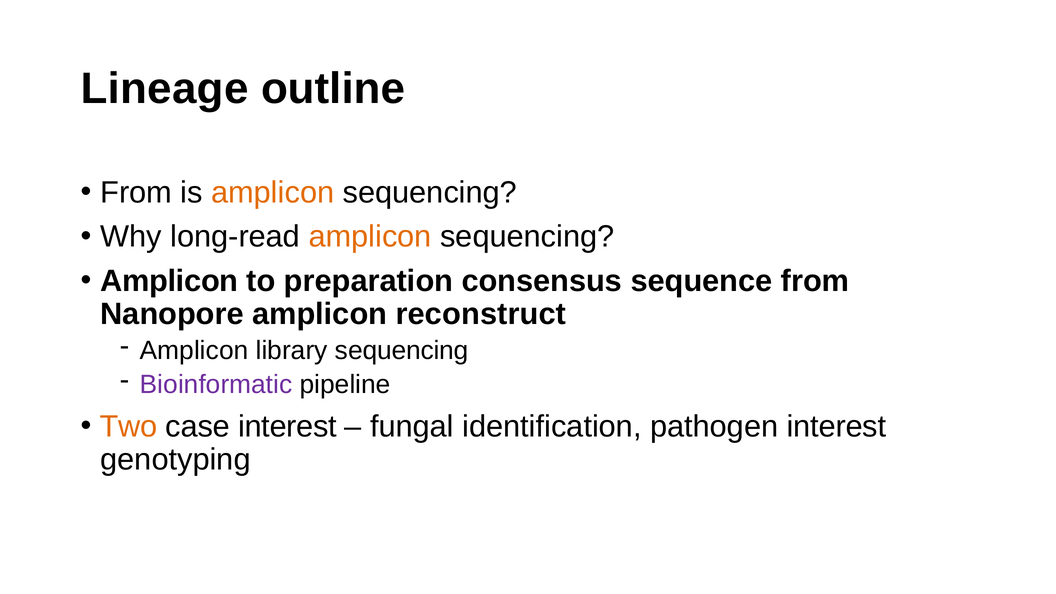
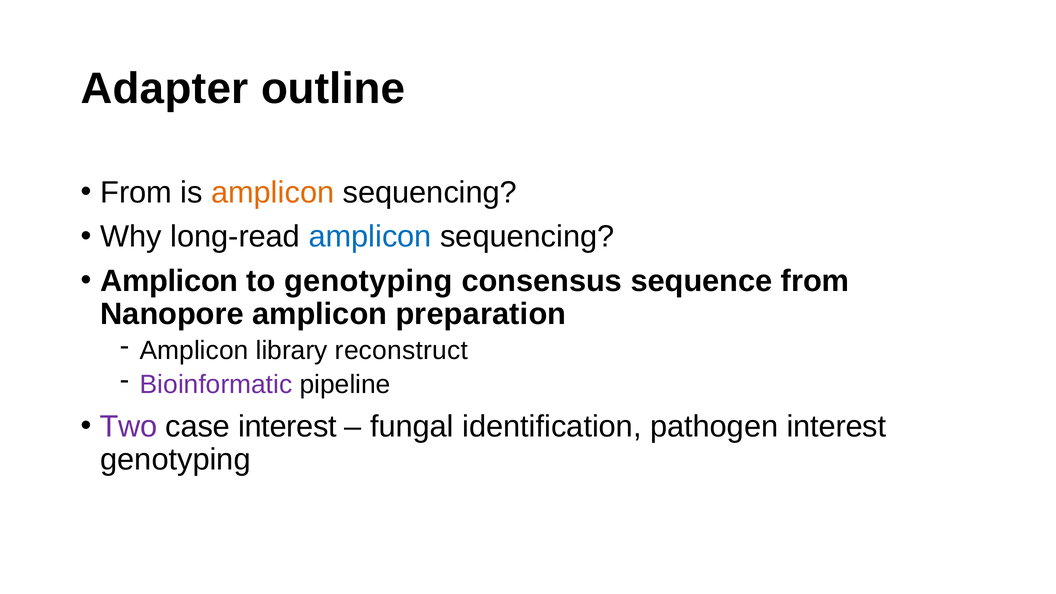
Lineage: Lineage -> Adapter
amplicon at (370, 237) colour: orange -> blue
to preparation: preparation -> genotyping
reconstruct: reconstruct -> preparation
library sequencing: sequencing -> reconstruct
Two colour: orange -> purple
